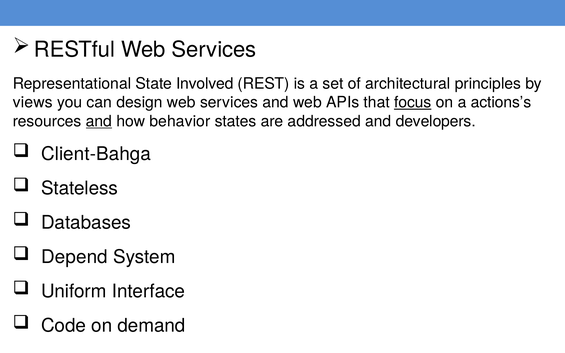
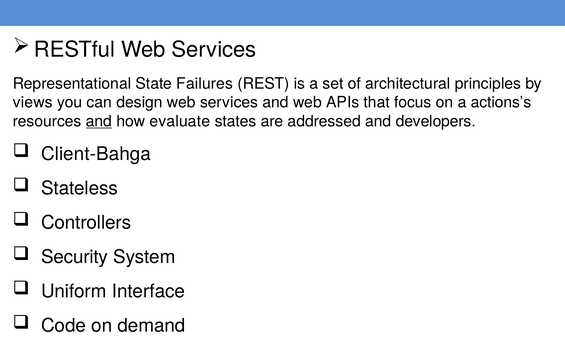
Involved: Involved -> Failures
focus underline: present -> none
behavior: behavior -> evaluate
Databases: Databases -> Controllers
Depend: Depend -> Security
